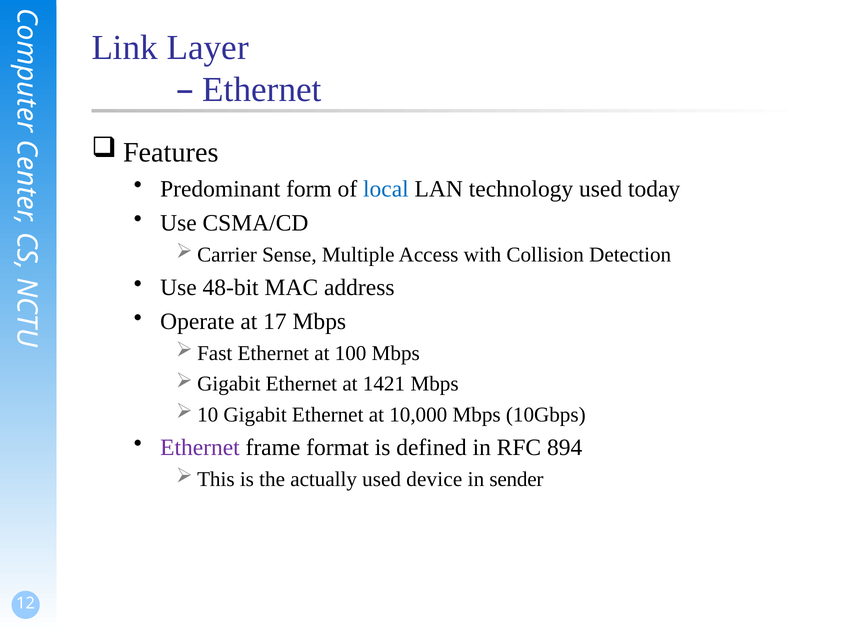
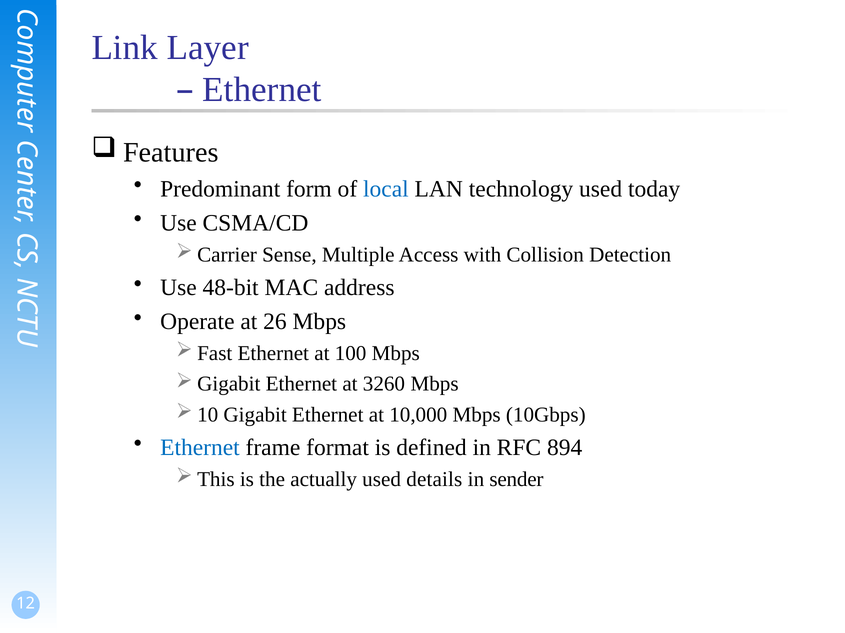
17: 17 -> 26
1421: 1421 -> 3260
Ethernet at (200, 448) colour: purple -> blue
device: device -> details
